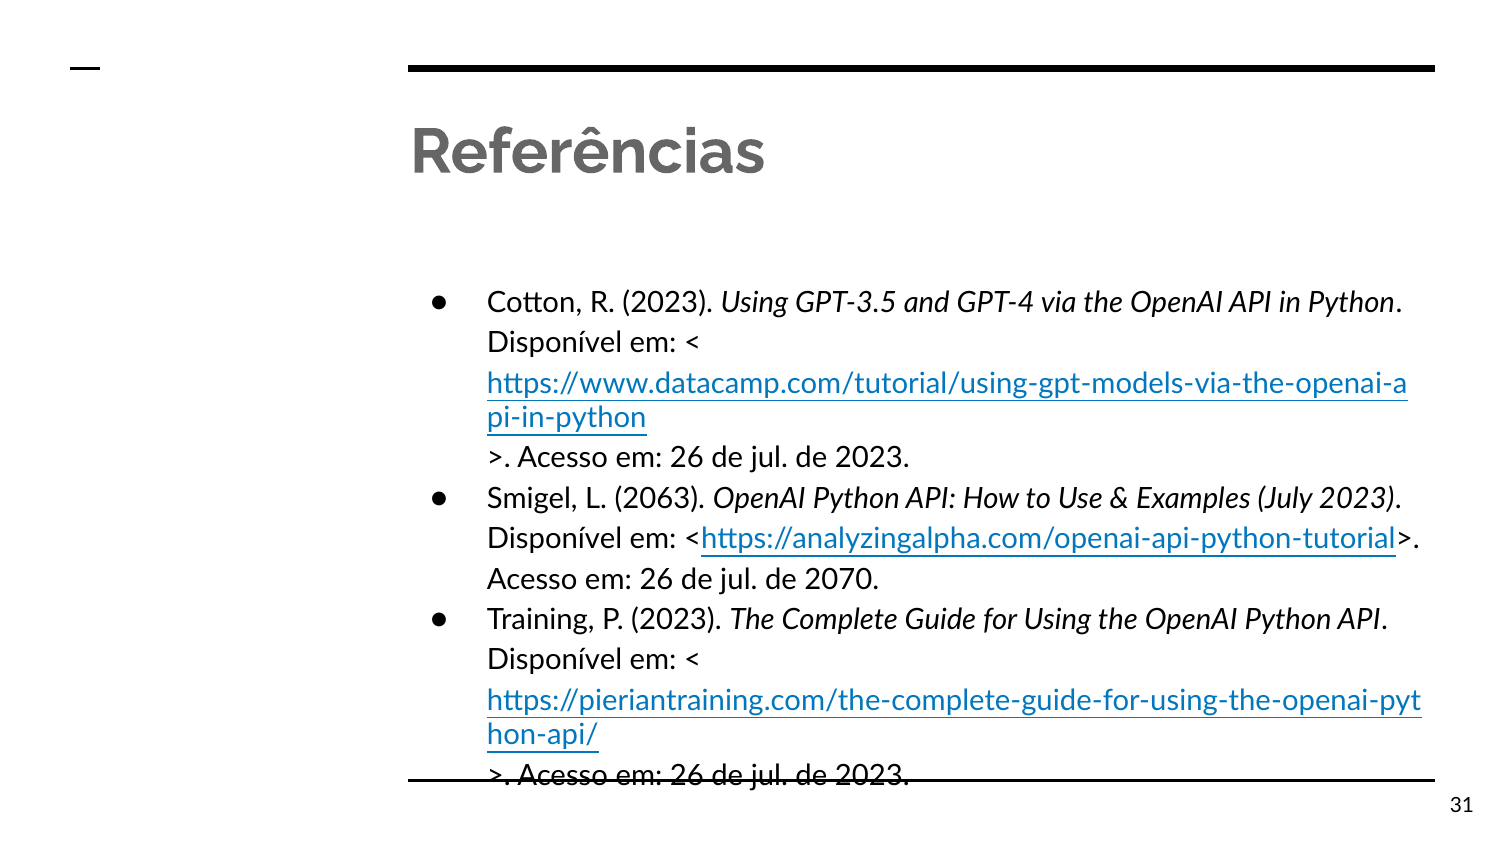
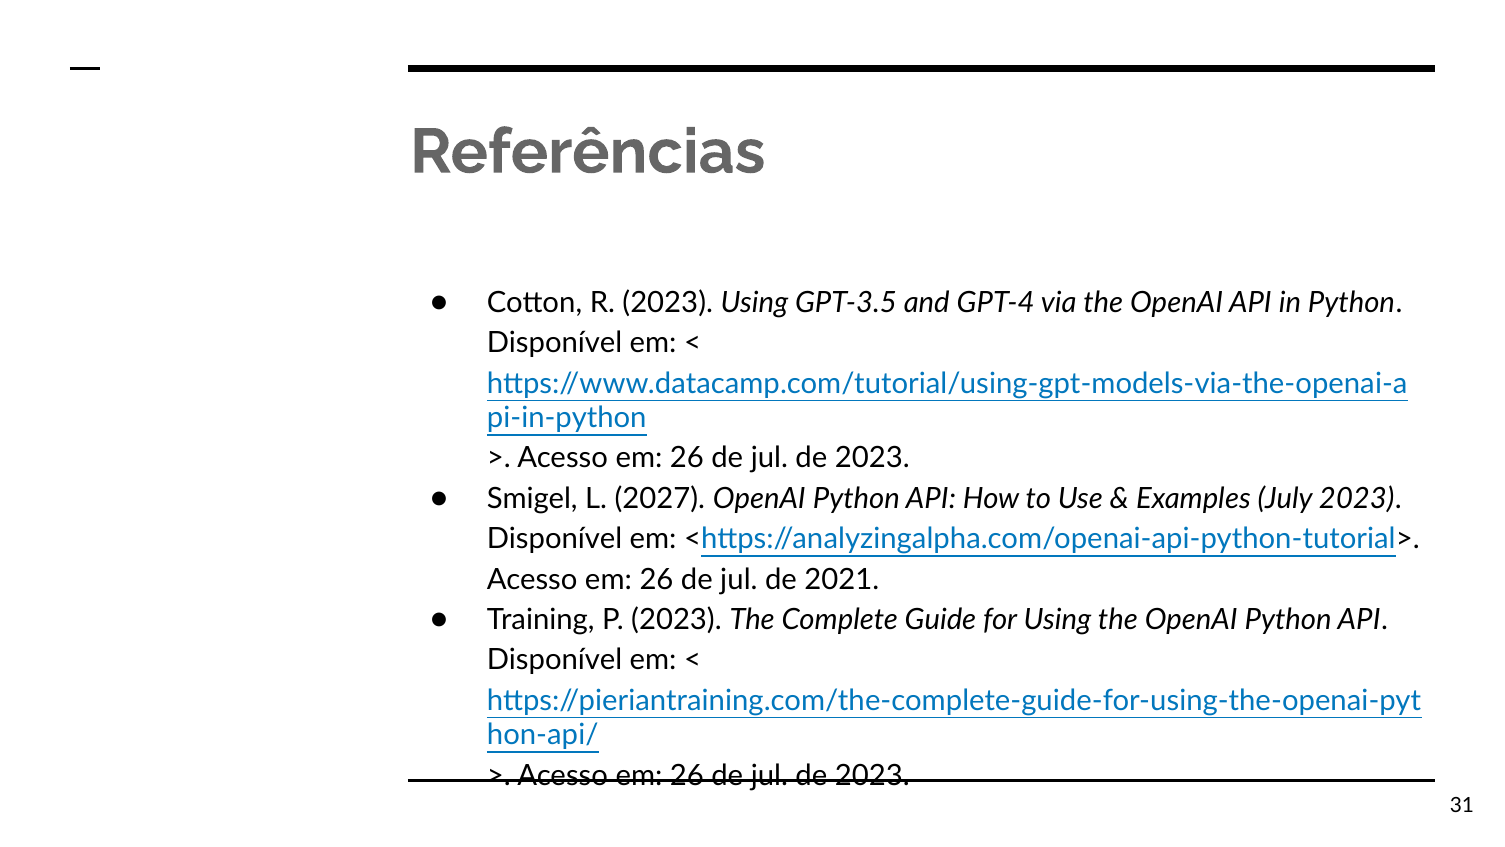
2063: 2063 -> 2027
2070: 2070 -> 2021
